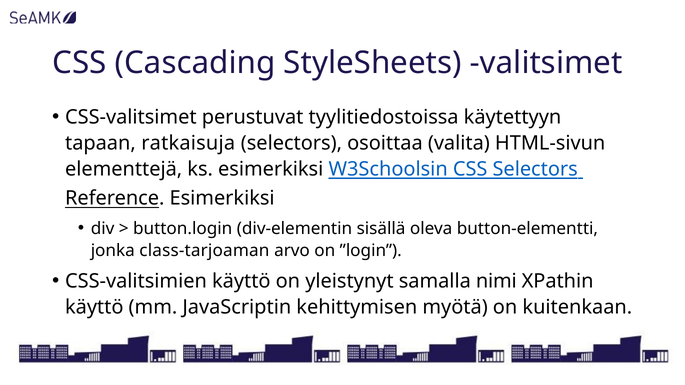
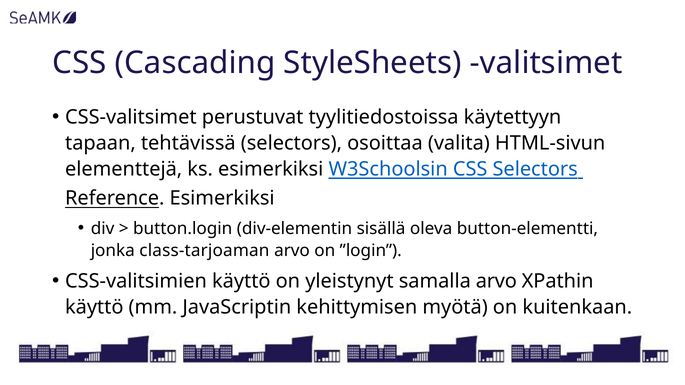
ratkaisuja: ratkaisuja -> tehtävissä
samalla nimi: nimi -> arvo
